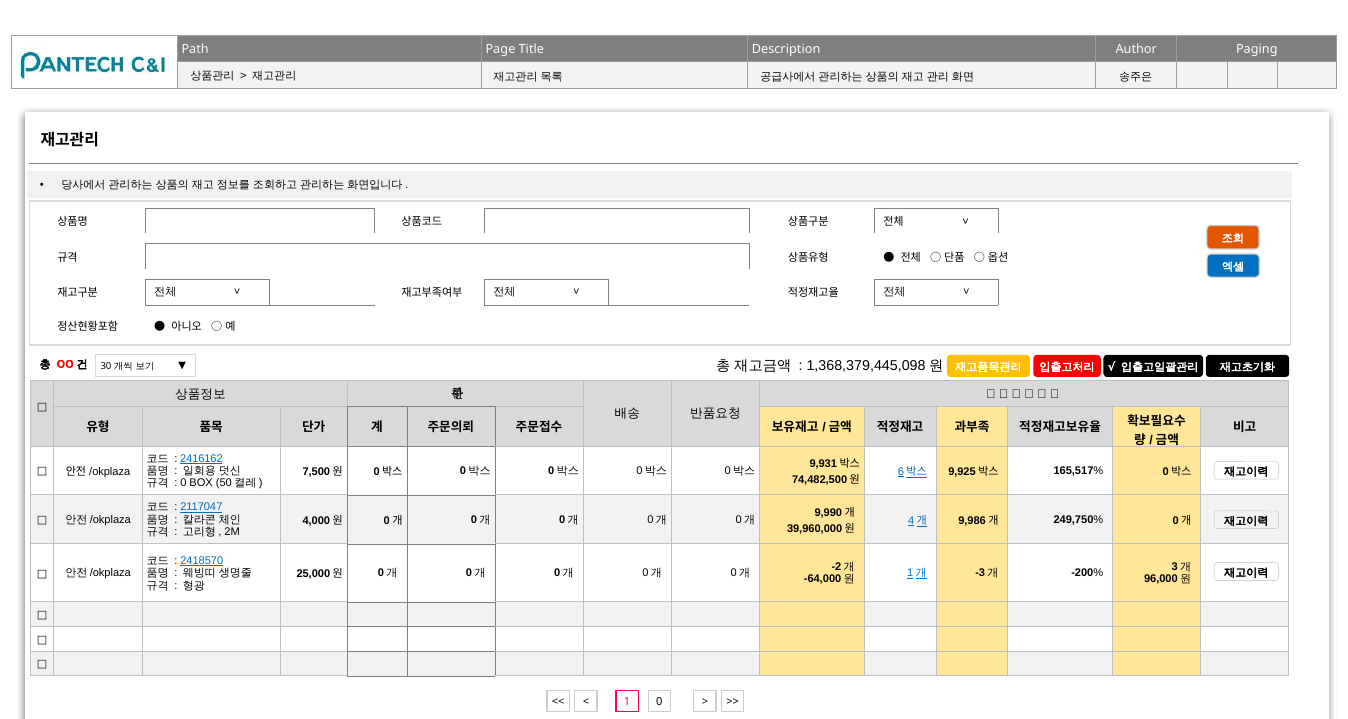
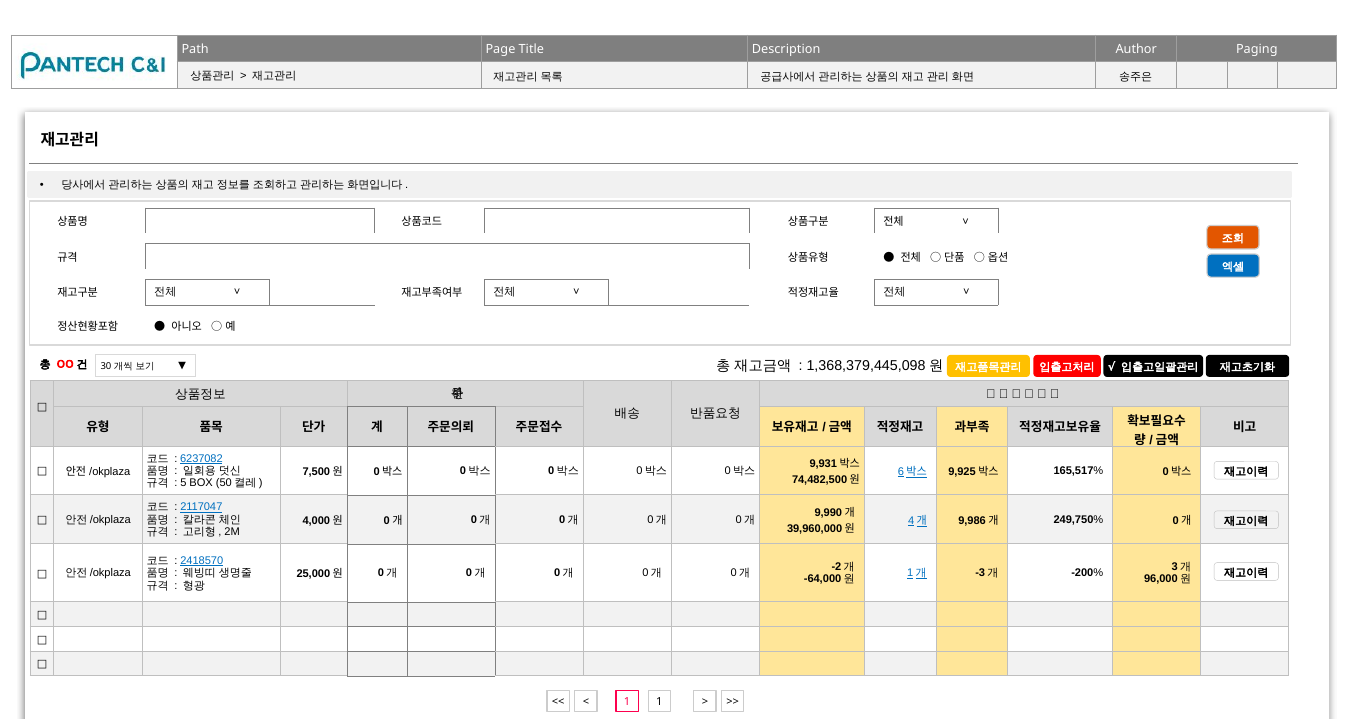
2416162: 2416162 -> 6237082
0 at (183, 483): 0 -> 5
1 0: 0 -> 1
